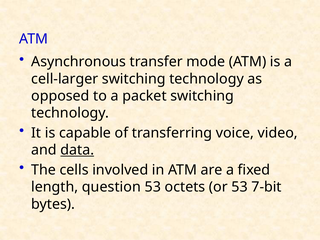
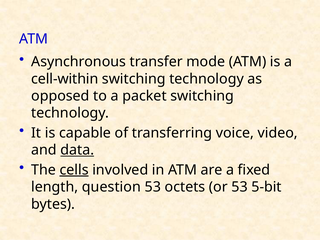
cell-larger: cell-larger -> cell-within
cells underline: none -> present
7-bit: 7-bit -> 5-bit
